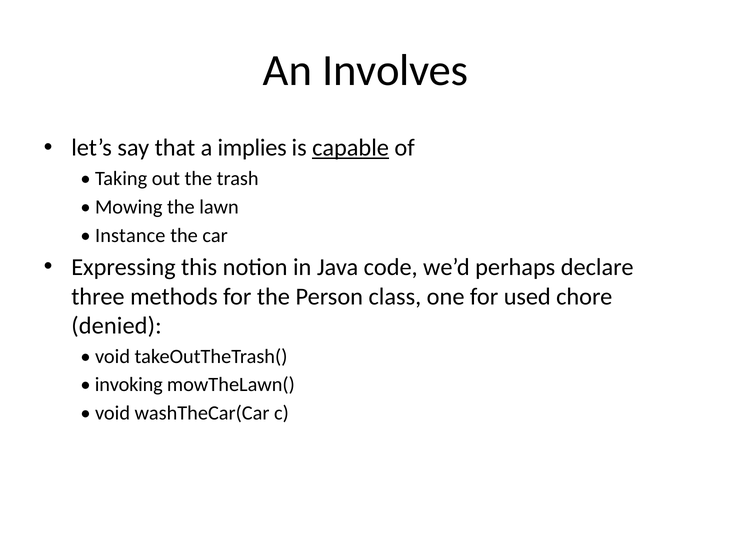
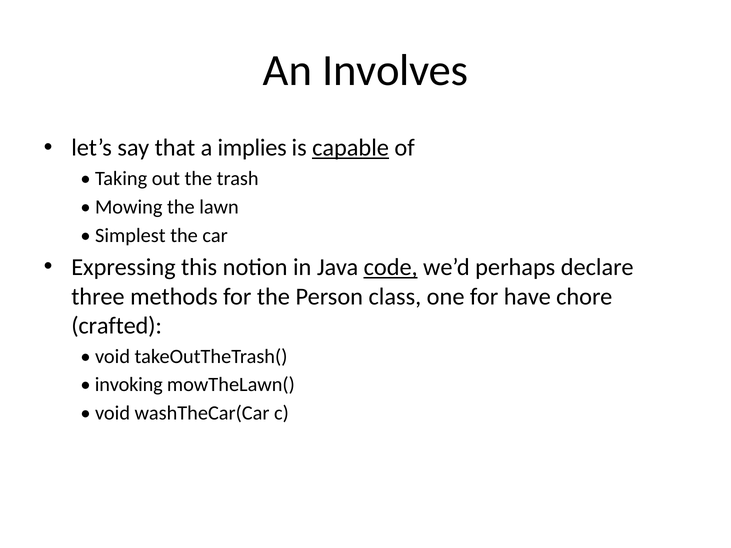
Instance: Instance -> Simplest
code underline: none -> present
used: used -> have
denied: denied -> crafted
